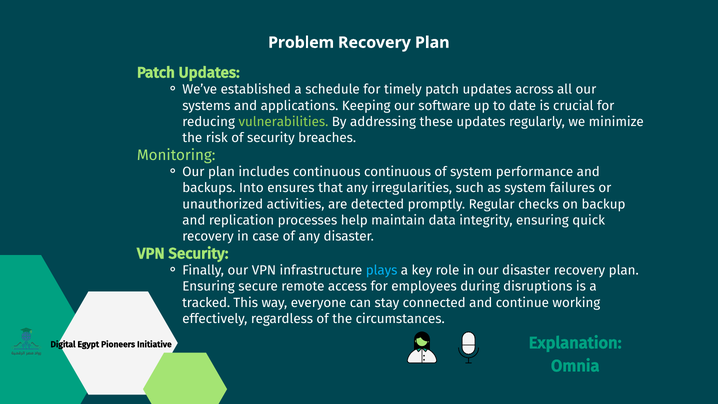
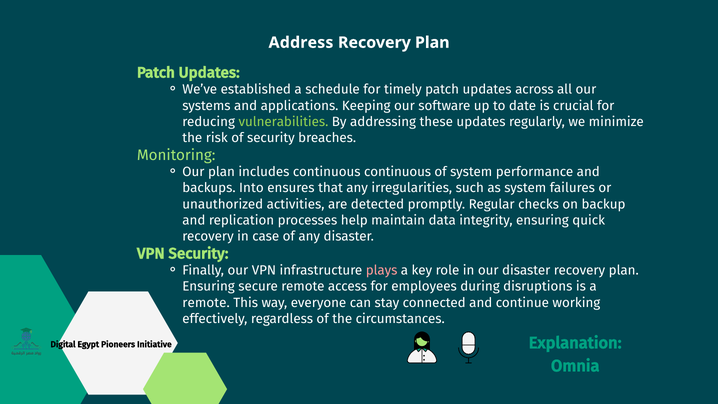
Problem: Problem -> Address
plays colour: light blue -> pink
tracked at (206, 303): tracked -> remote
